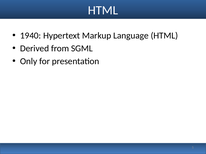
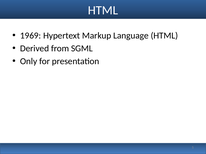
1940: 1940 -> 1969
